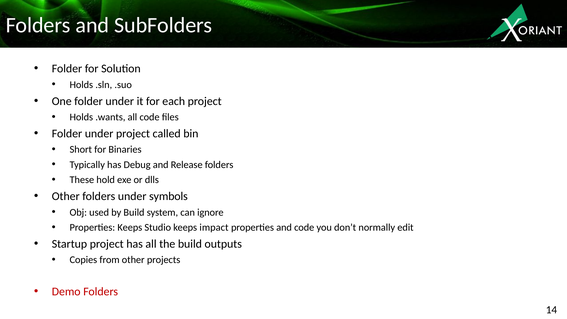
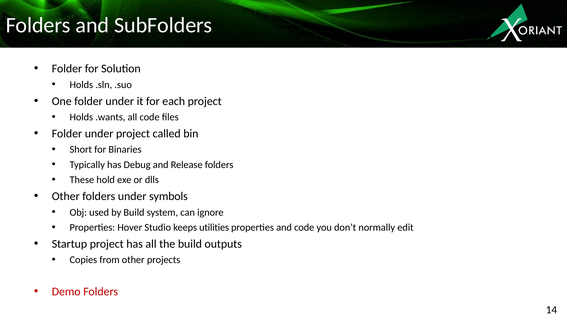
Properties Keeps: Keeps -> Hover
impact: impact -> utilities
